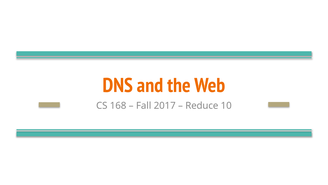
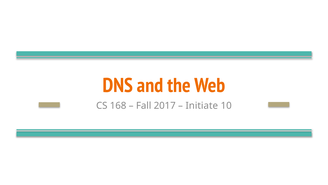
Reduce: Reduce -> Initiate
